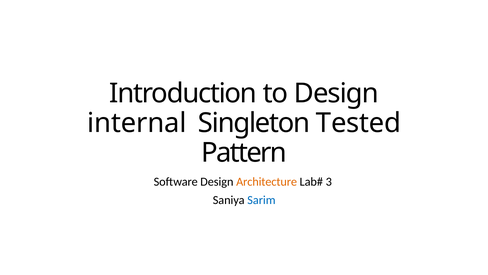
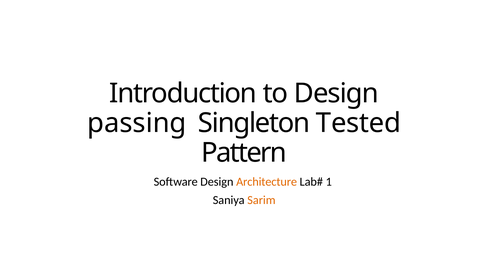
internal: internal -> passing
3: 3 -> 1
Sarim colour: blue -> orange
